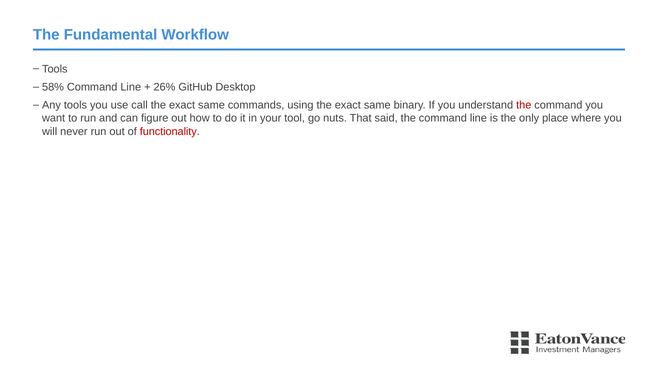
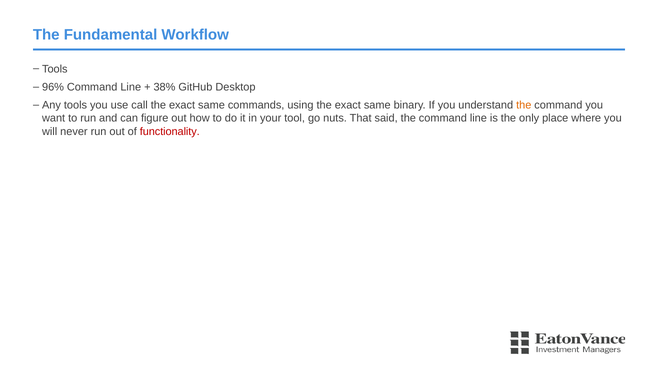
58%: 58% -> 96%
26%: 26% -> 38%
the at (524, 105) colour: red -> orange
